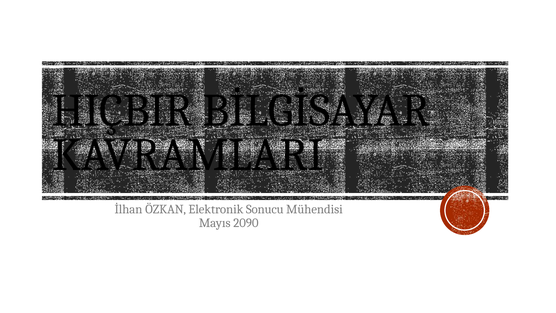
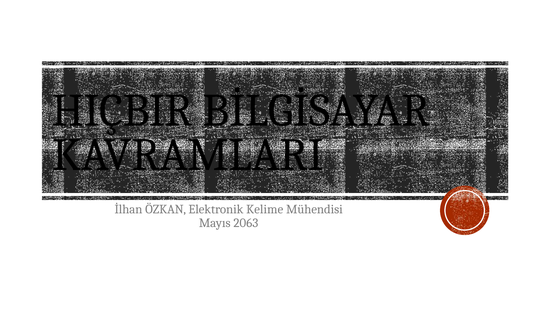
Sonucu: Sonucu -> Kelime
2090: 2090 -> 2063
